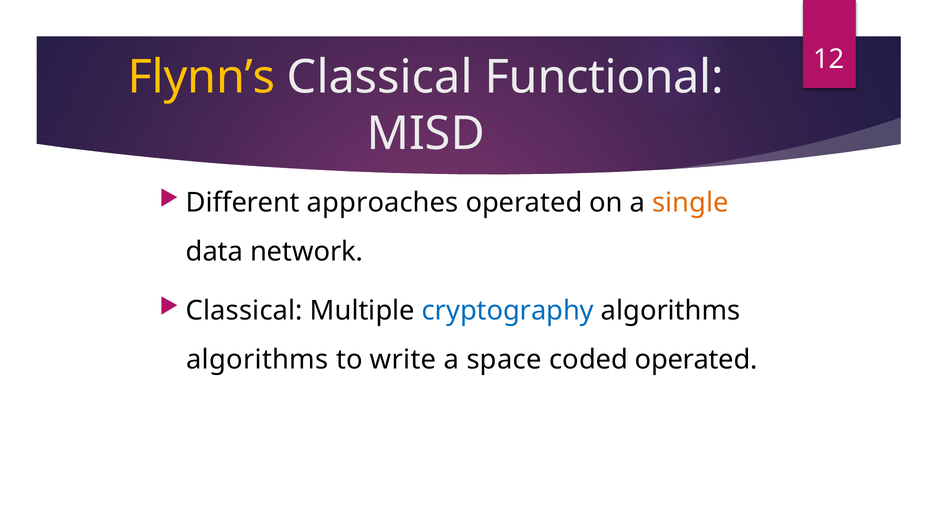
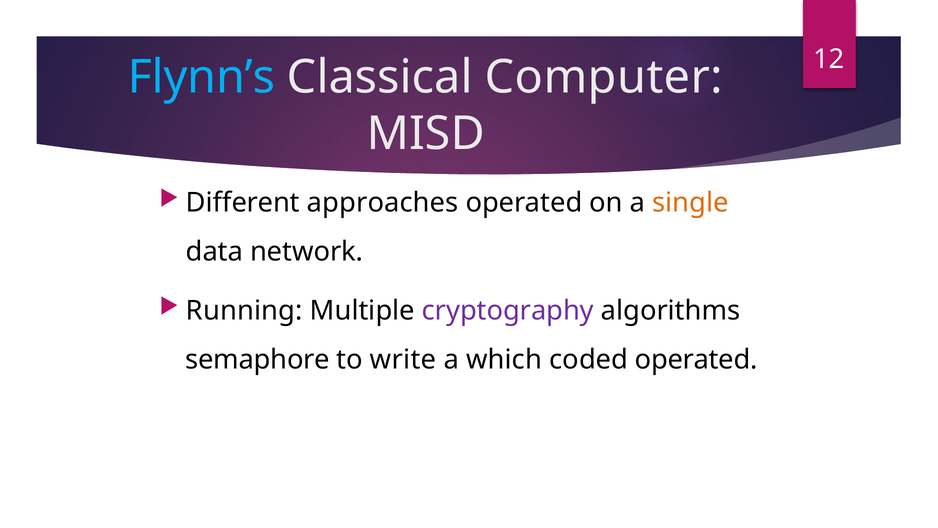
Flynn’s colour: yellow -> light blue
Functional: Functional -> Computer
Classical at (244, 310): Classical -> Running
cryptography colour: blue -> purple
algorithms at (257, 360): algorithms -> semaphore
space: space -> which
